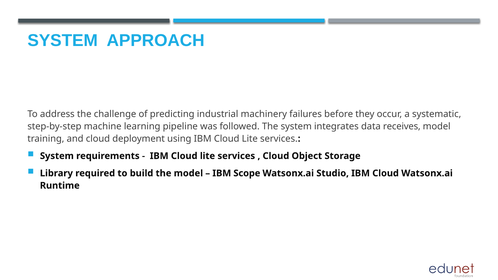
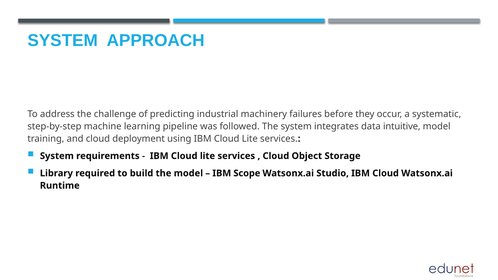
receives: receives -> intuitive
